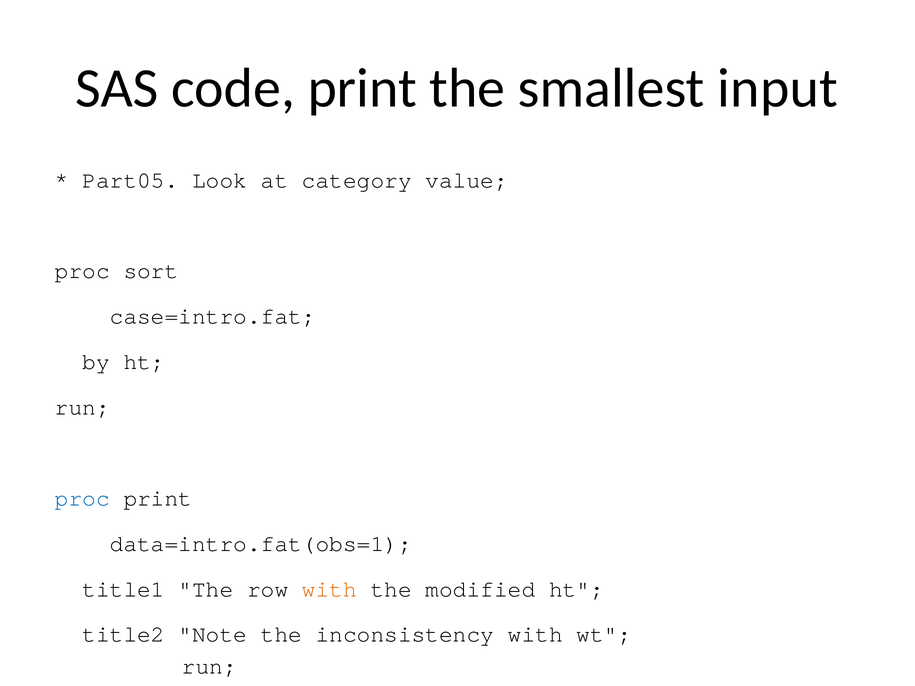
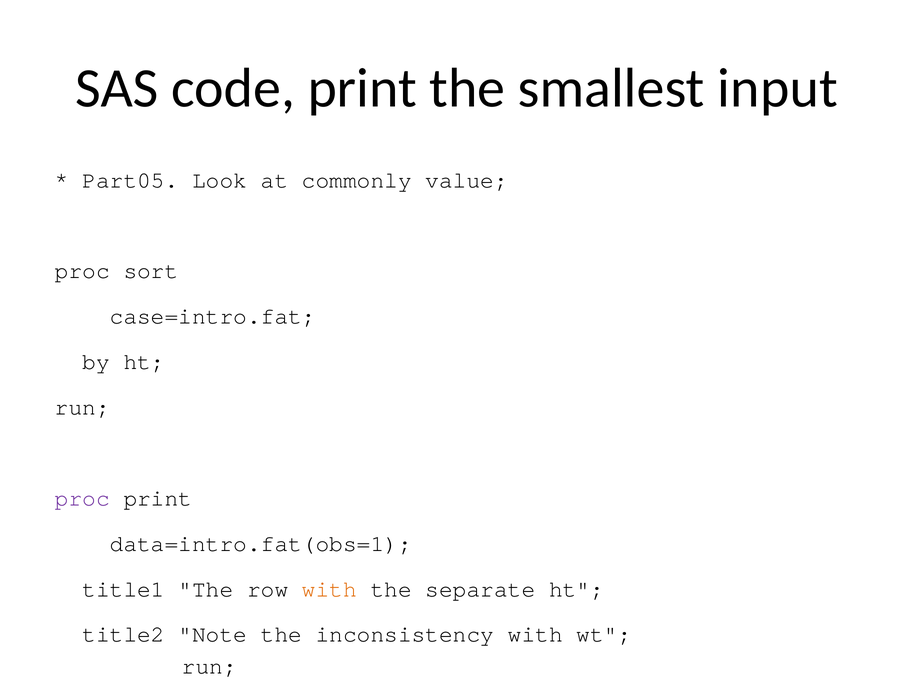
category: category -> commonly
proc at (82, 498) colour: blue -> purple
modified: modified -> separate
